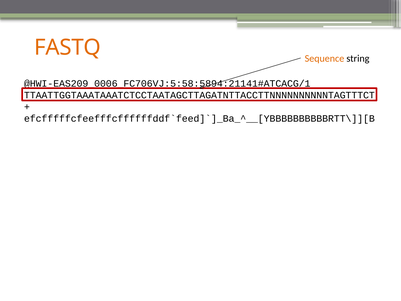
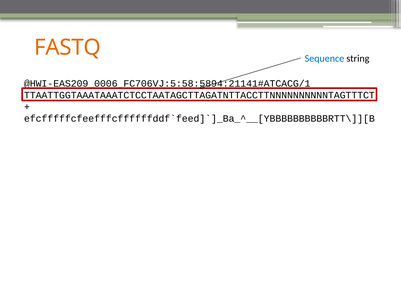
Sequence colour: orange -> blue
